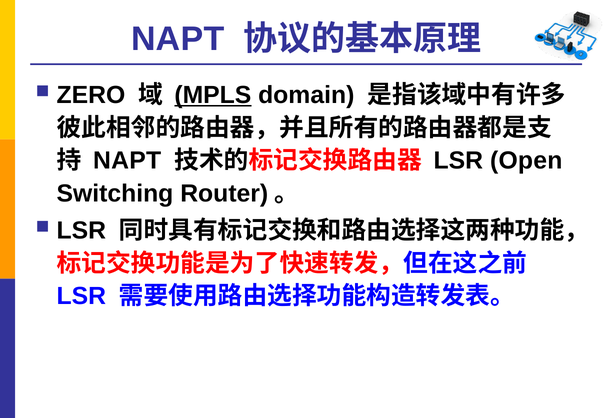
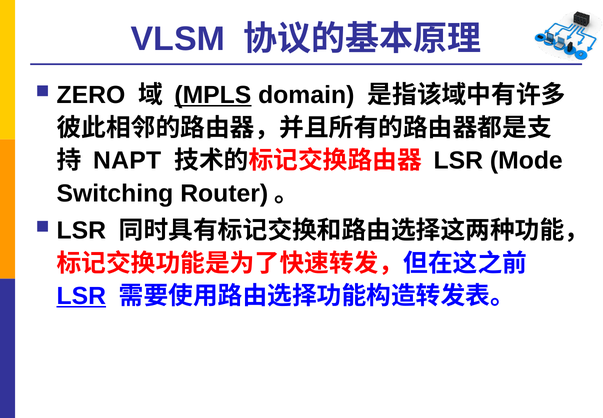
NAPT at (178, 39): NAPT -> VLSM
Open: Open -> Mode
LSR at (81, 296) underline: none -> present
